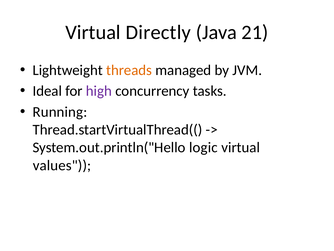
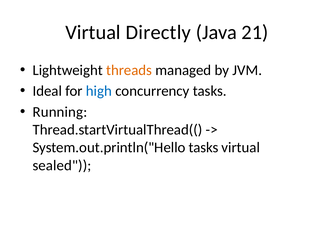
high colour: purple -> blue
System.out.println("Hello logic: logic -> tasks
values: values -> sealed
